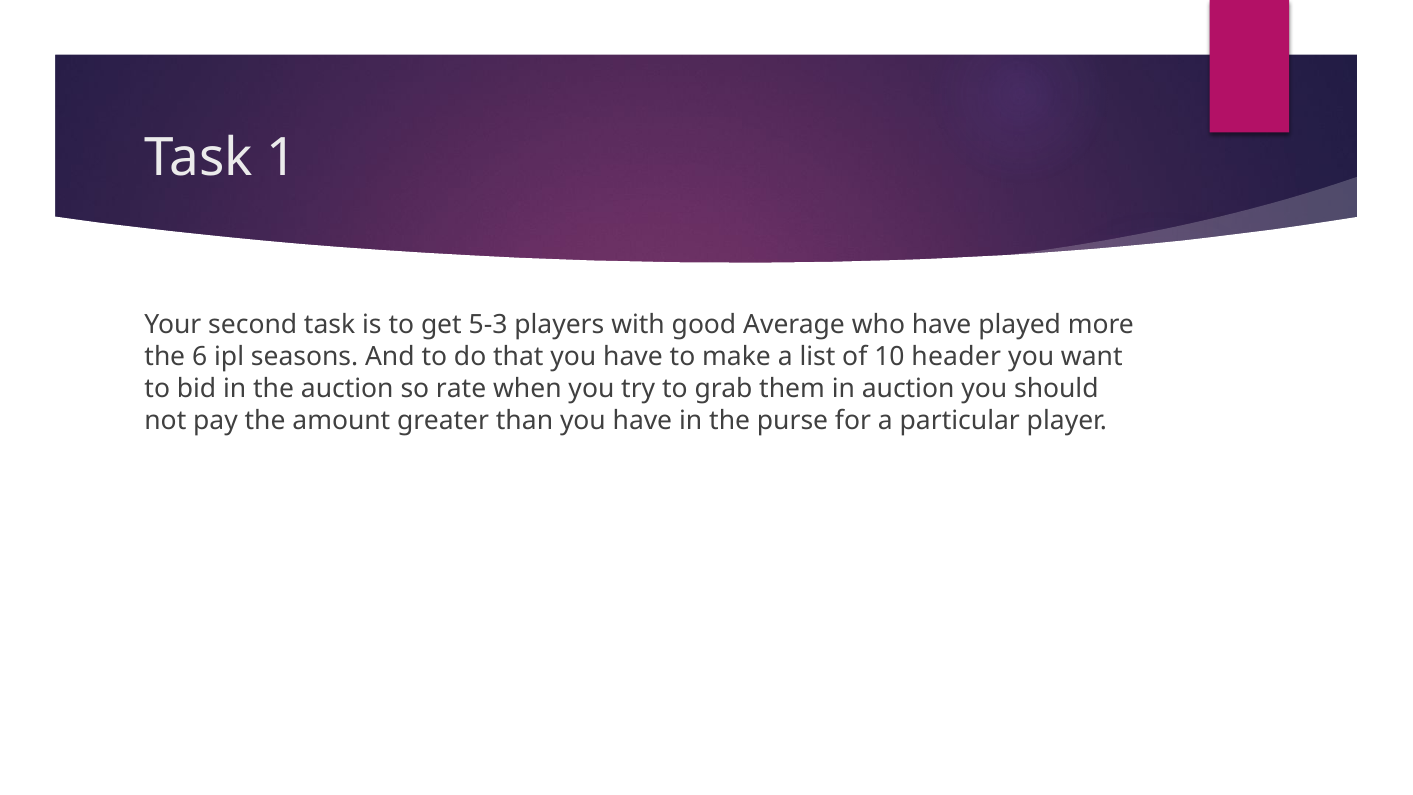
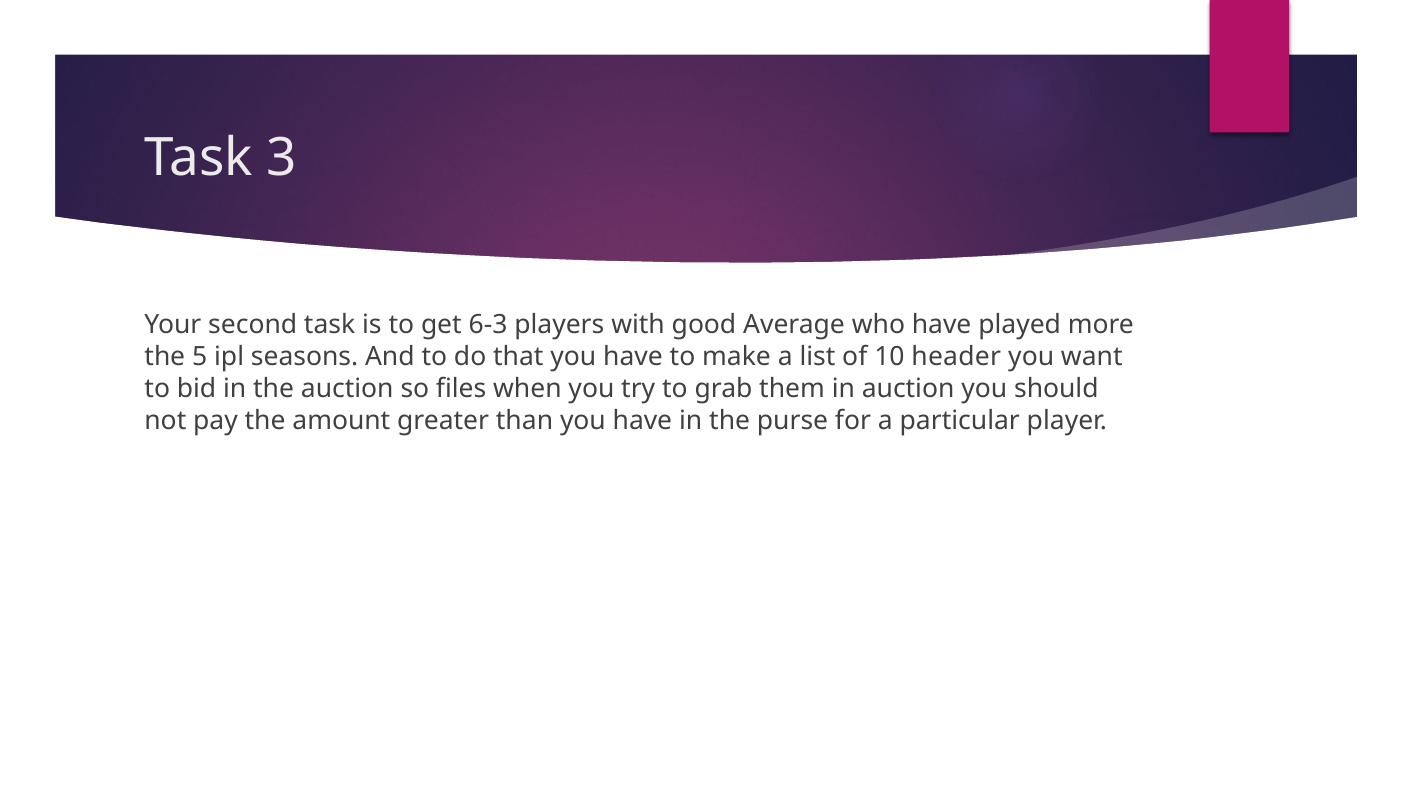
1: 1 -> 3
5-3: 5-3 -> 6-3
6: 6 -> 5
rate: rate -> files
